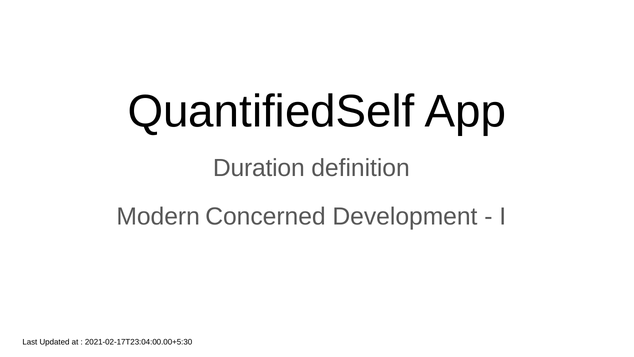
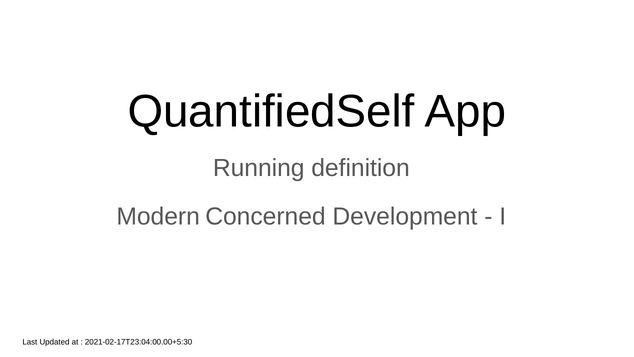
Duration: Duration -> Running
